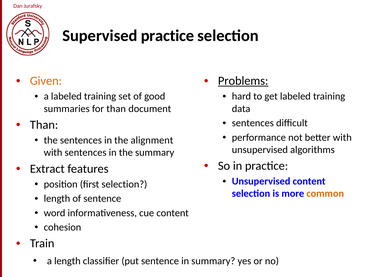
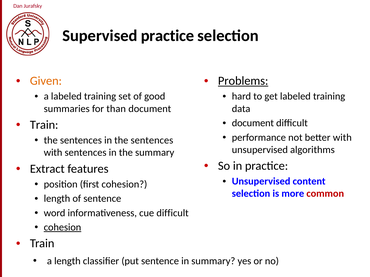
sentences at (253, 123): sentences -> document
Than at (44, 125): Than -> Train
in the alignment: alignment -> sentences
first selection: selection -> cohesion
common colour: orange -> red
cue content: content -> difficult
cohesion at (62, 228) underline: none -> present
